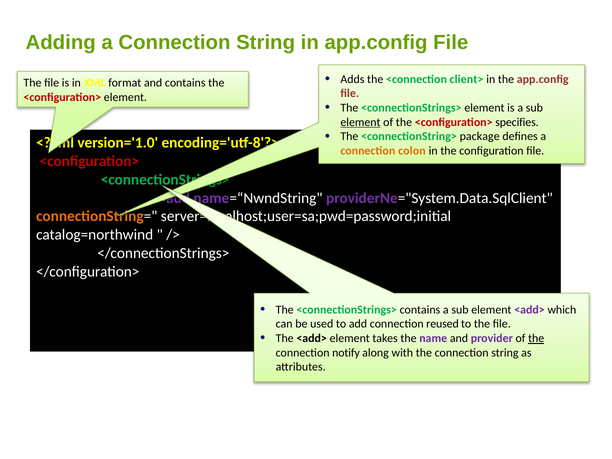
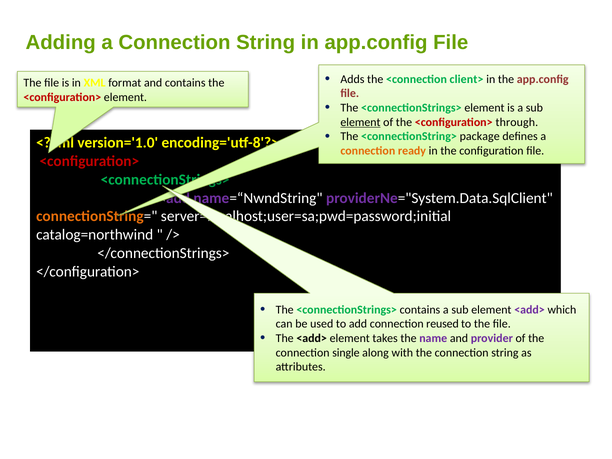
specifies: specifies -> through
colon: colon -> ready
the at (536, 338) underline: present -> none
notify: notify -> single
